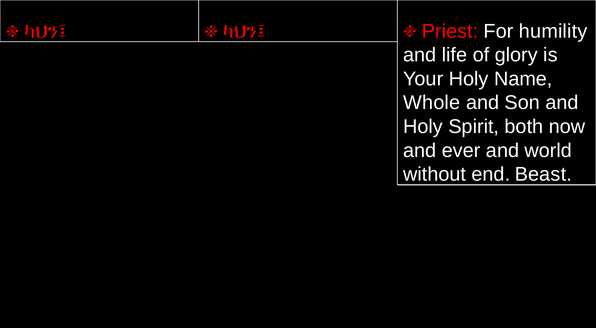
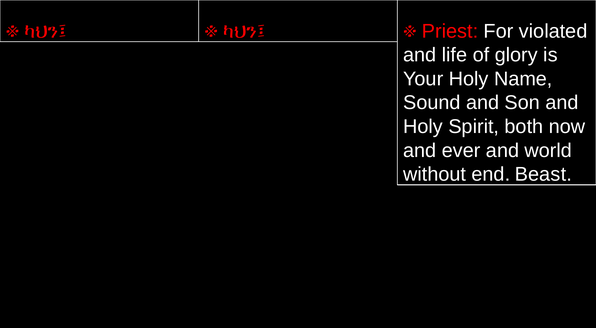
humility: humility -> violated
Whole: Whole -> Sound
